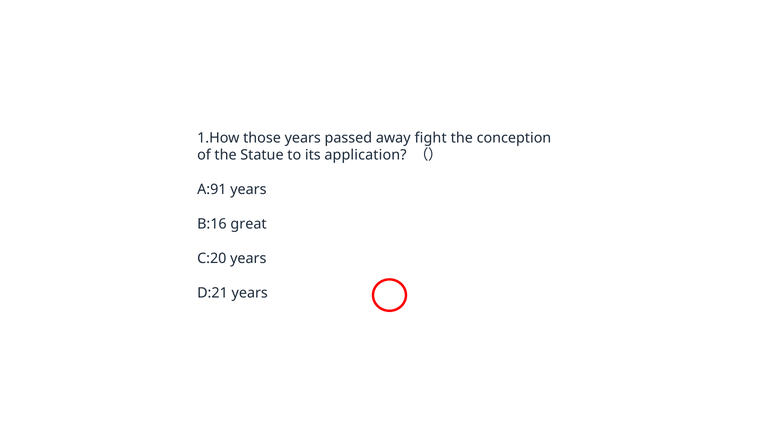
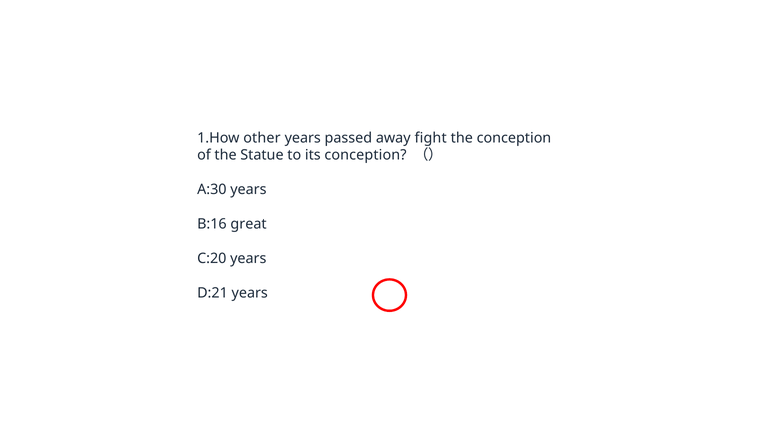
those: those -> other
its application: application -> conception
A:91: A:91 -> A:30
